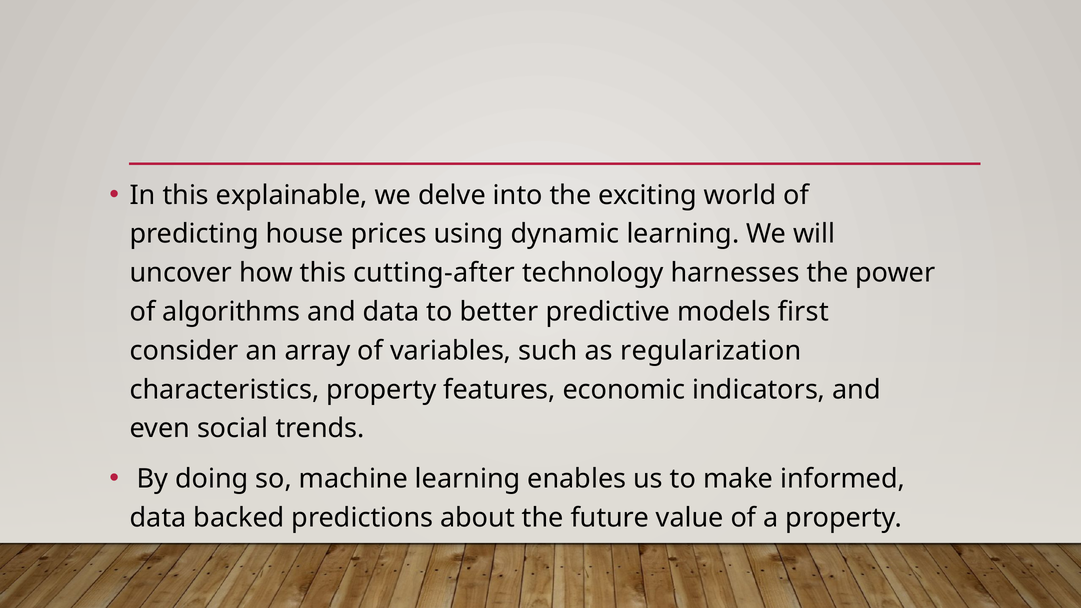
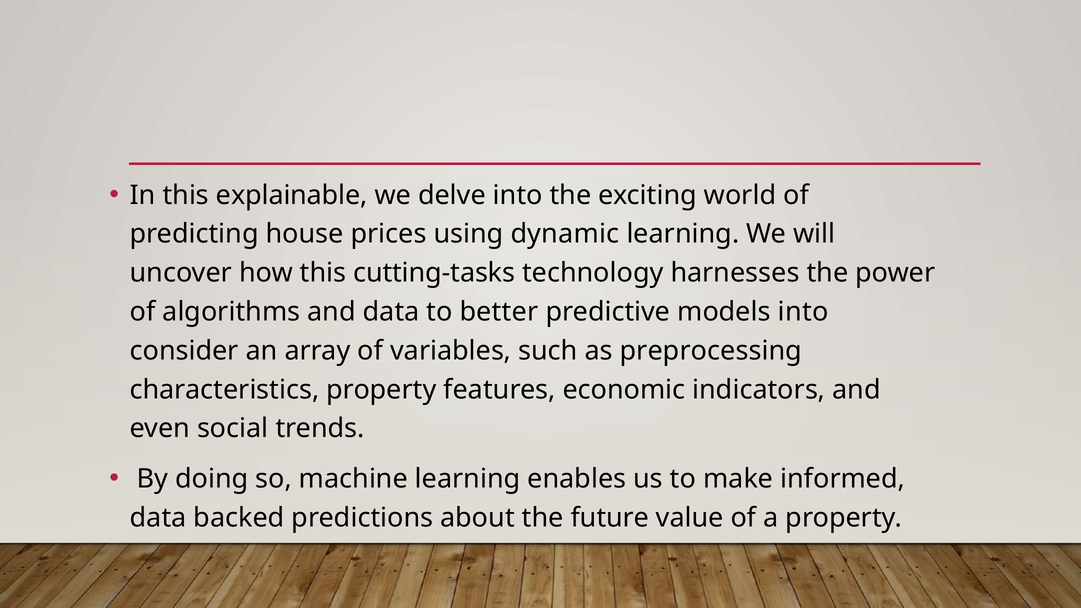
cutting-after: cutting-after -> cutting-tasks
models first: first -> into
regularization: regularization -> preprocessing
